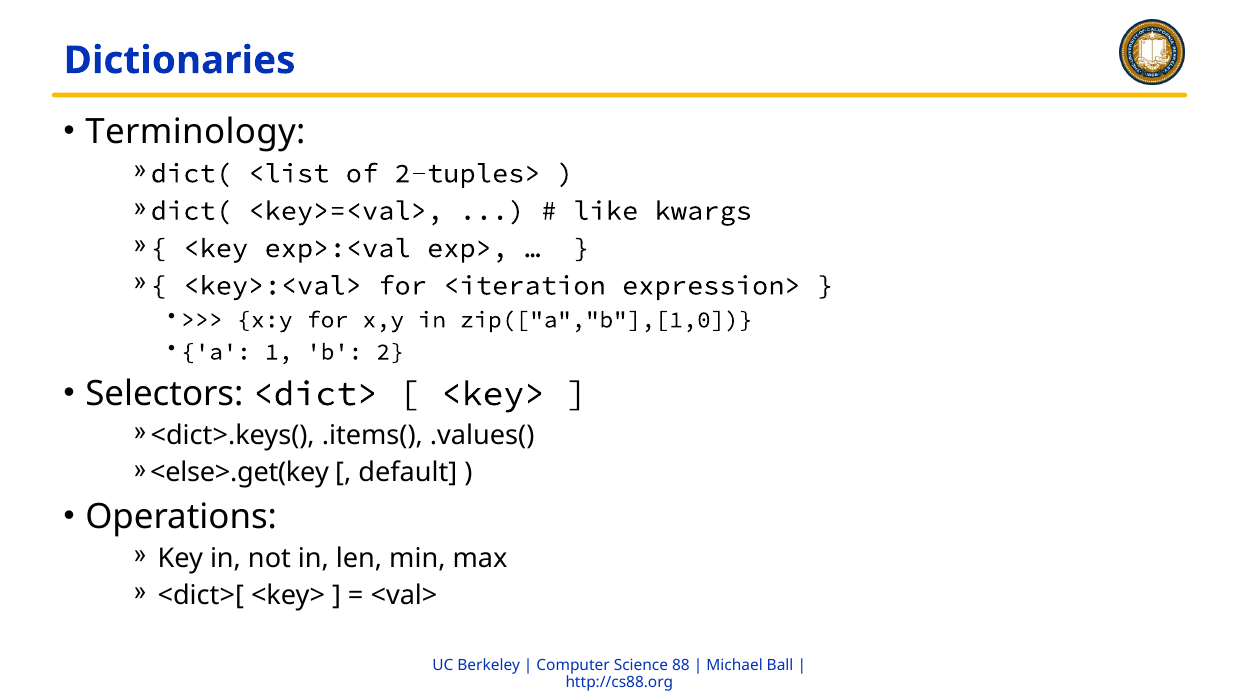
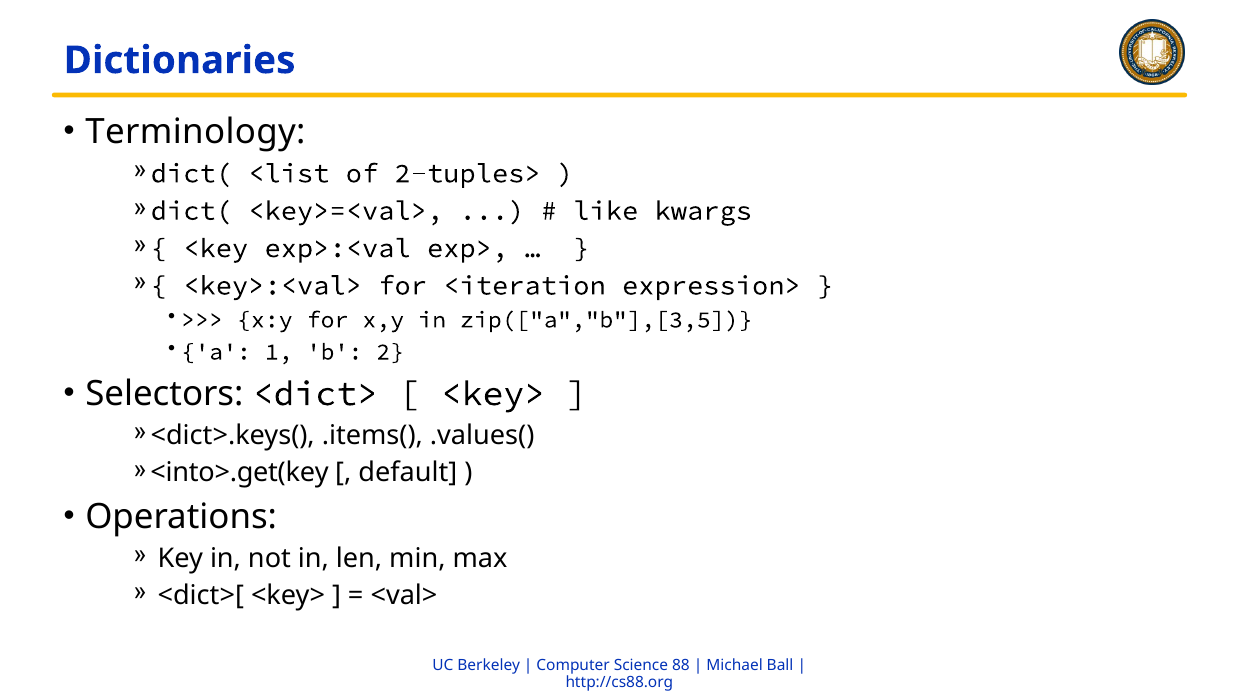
zip(["a","b"],[1,0: zip(["a","b"],[1,0 -> zip(["a","b"],[3,5
<else>.get(key: <else>.get(key -> <into>.get(key
